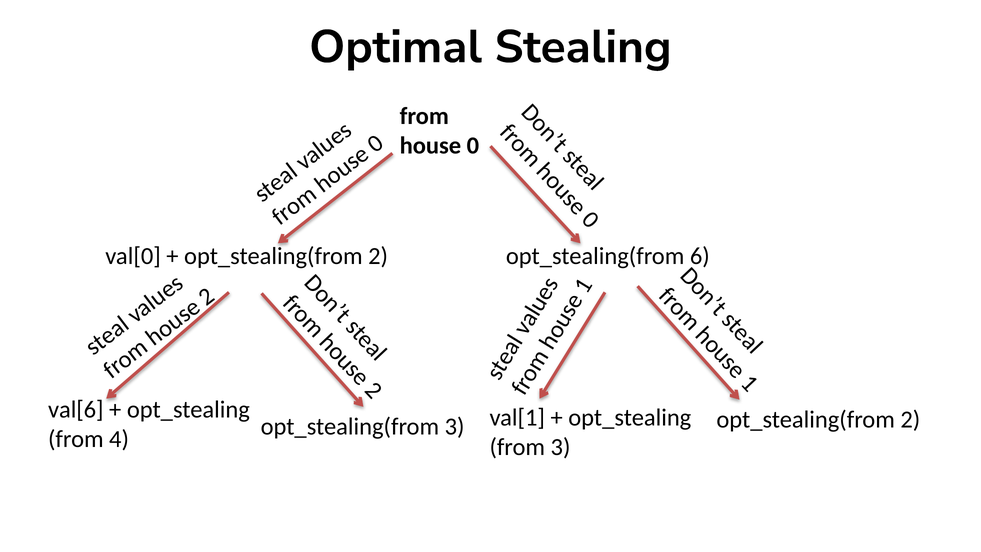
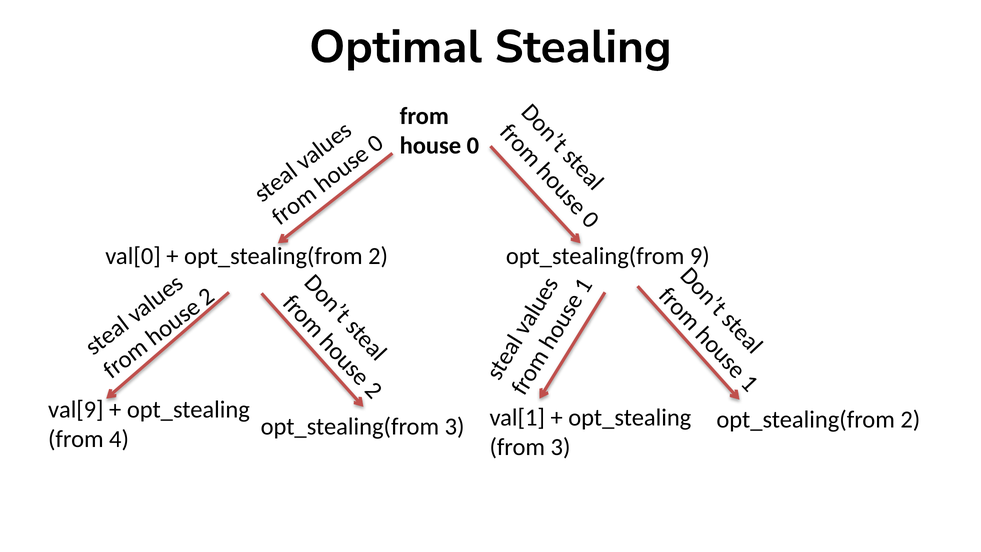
6: 6 -> 9
val[6: val[6 -> val[9
